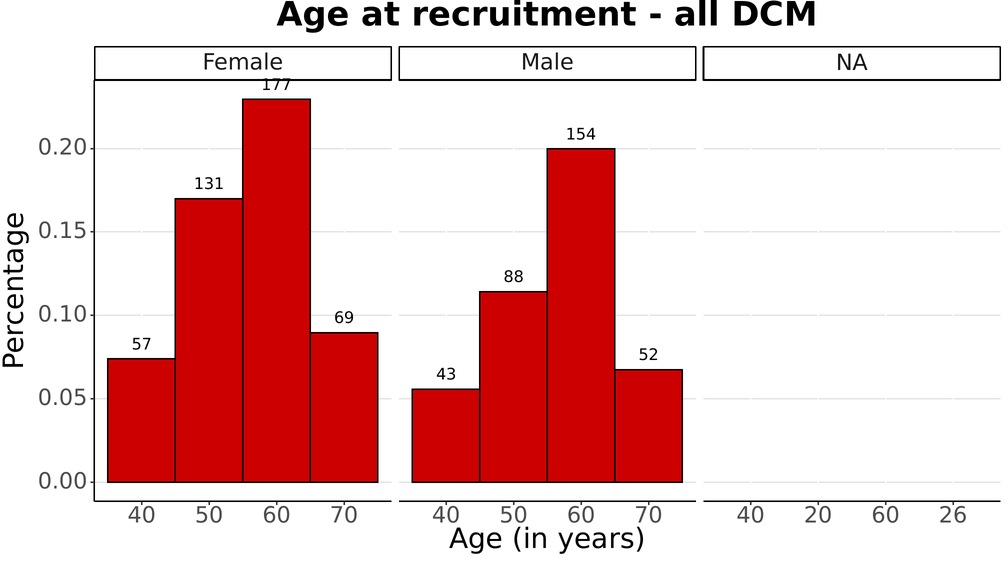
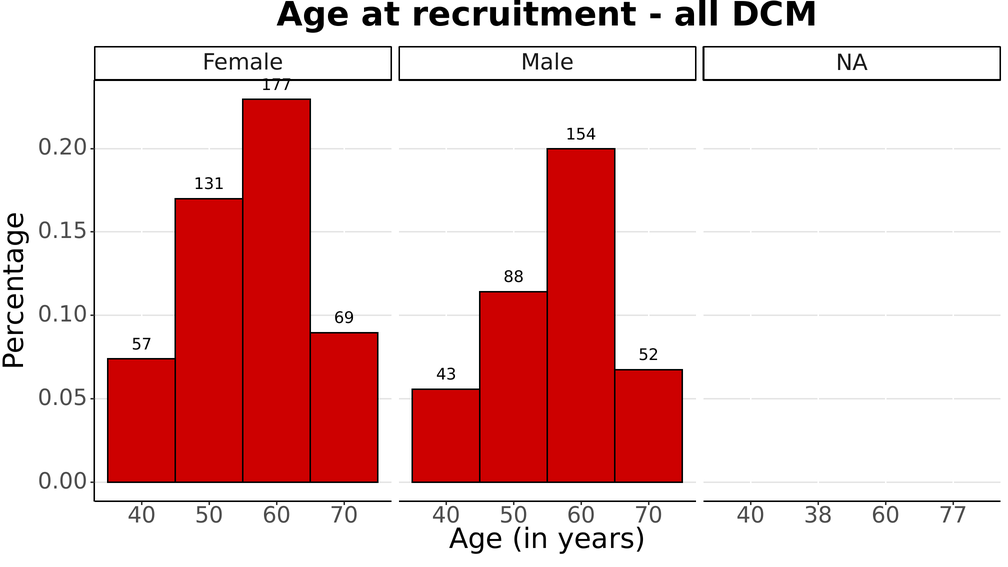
20: 20 -> 38
26: 26 -> 77
